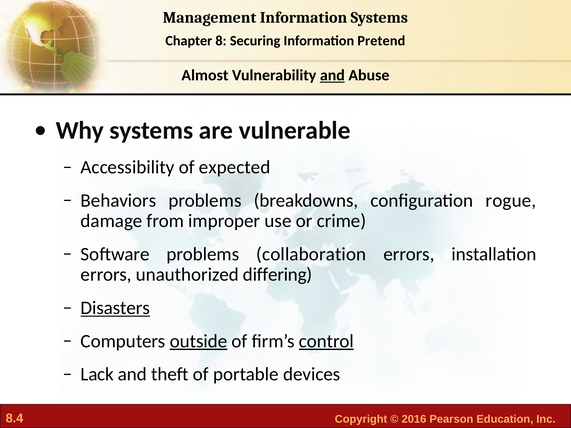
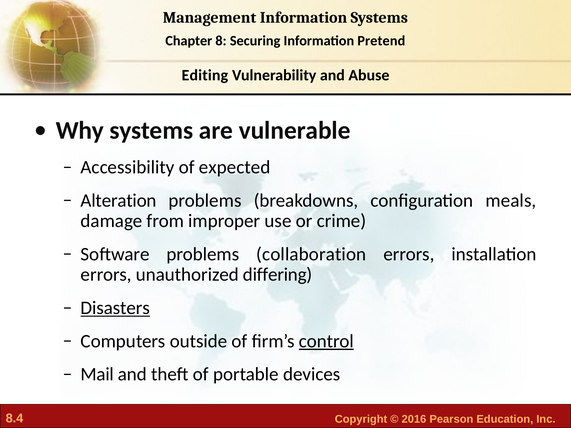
Almost: Almost -> Editing
and at (332, 75) underline: present -> none
Behaviors: Behaviors -> Alteration
rogue: rogue -> meals
outside underline: present -> none
Lack: Lack -> Mail
